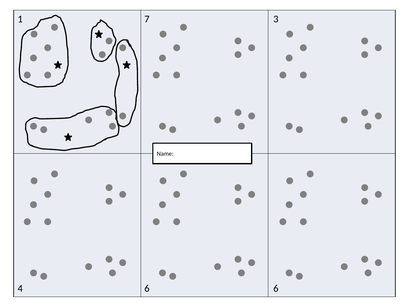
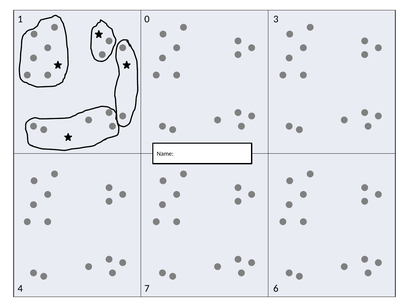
7: 7 -> 0
4 6: 6 -> 7
